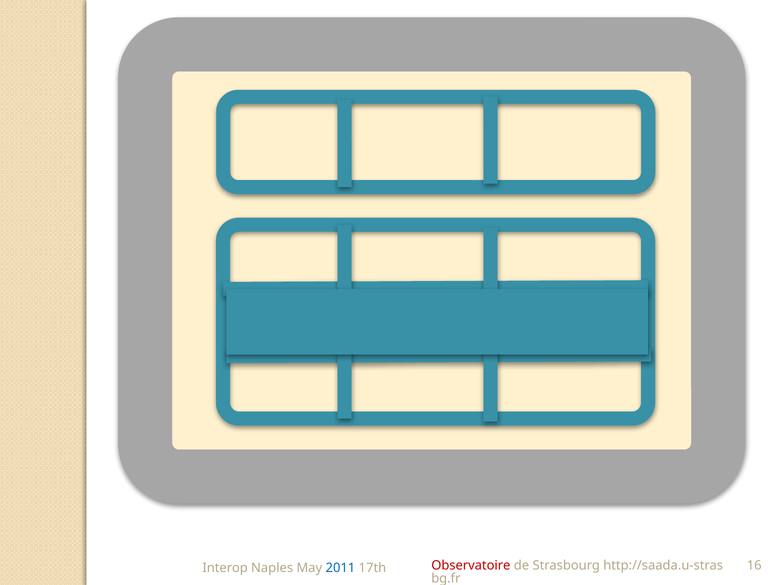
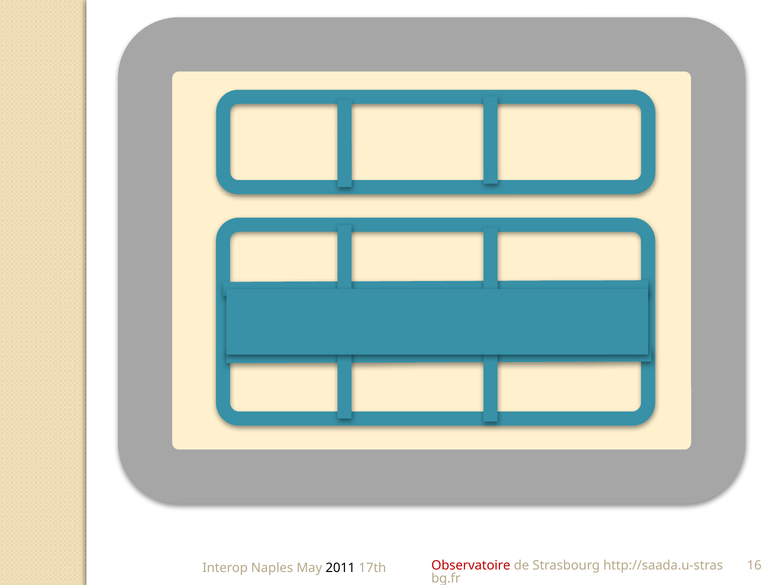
2011 colour: blue -> black
